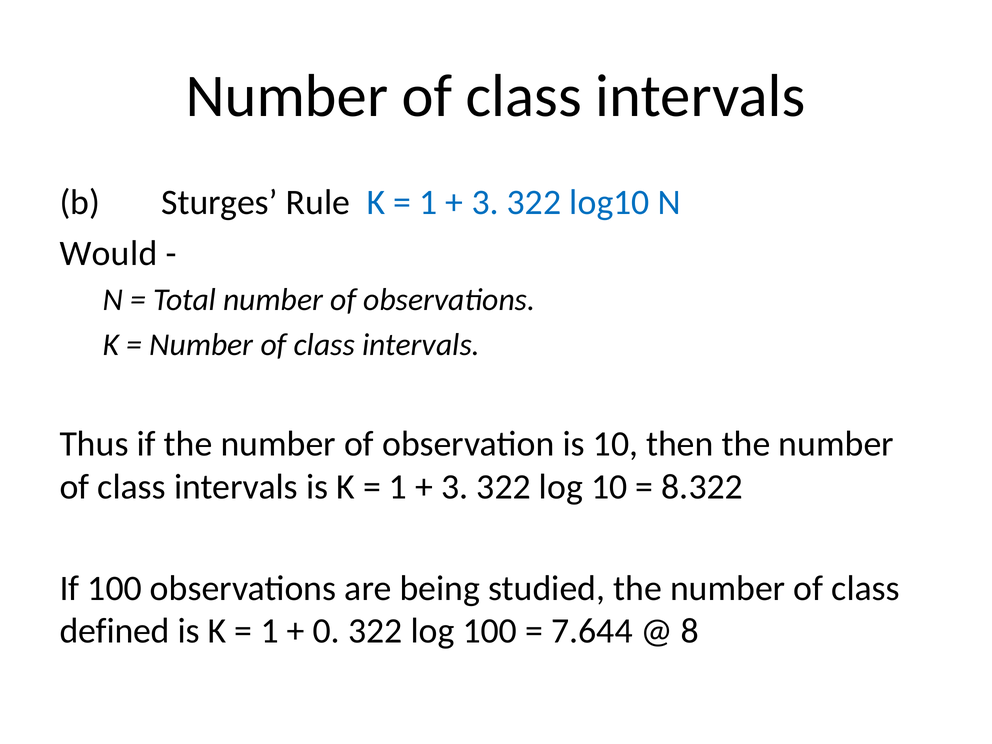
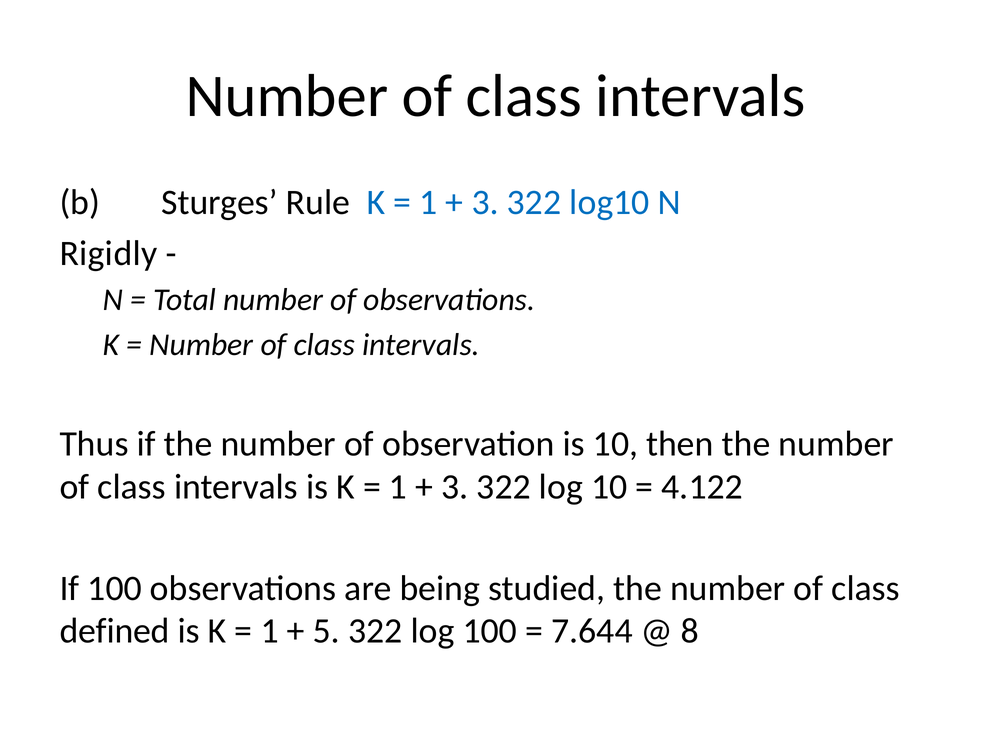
Would: Would -> Rigidly
8.322: 8.322 -> 4.122
0: 0 -> 5
